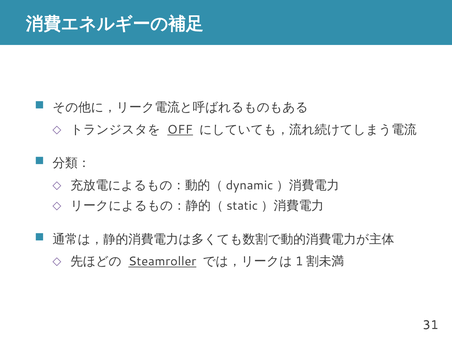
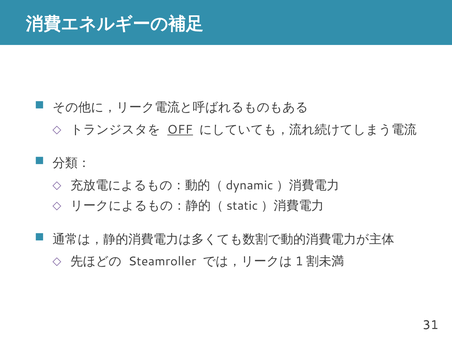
Steamroller underline: present -> none
